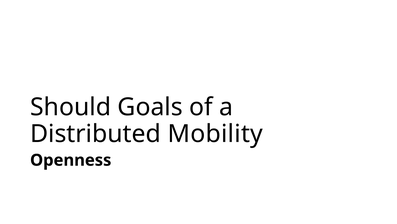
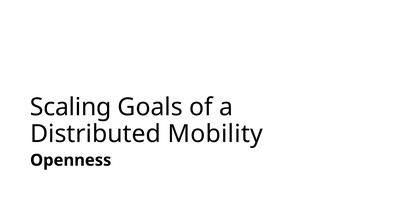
Should: Should -> Scaling
